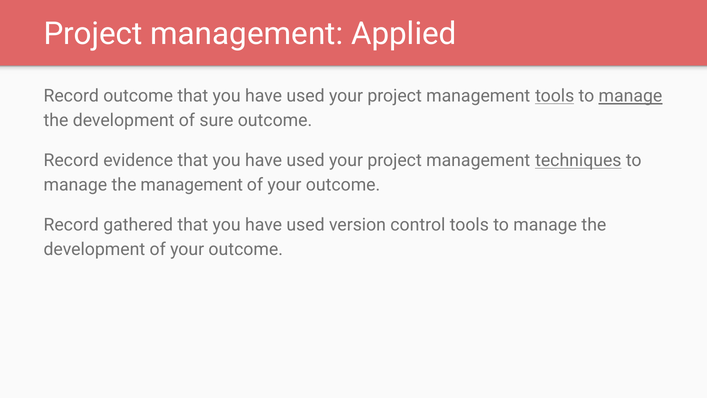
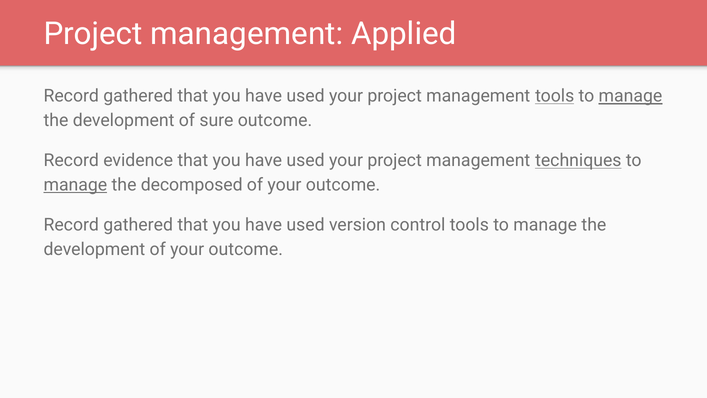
outcome at (138, 96): outcome -> gathered
manage at (75, 185) underline: none -> present
the management: management -> decomposed
